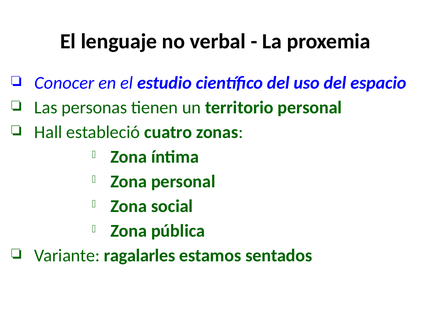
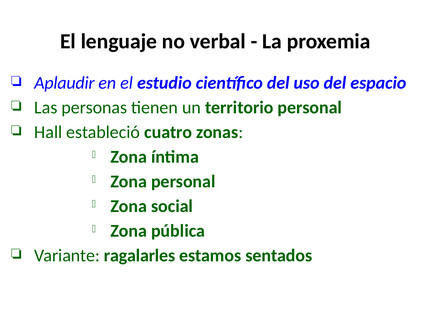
Conocer: Conocer -> Aplaudir
